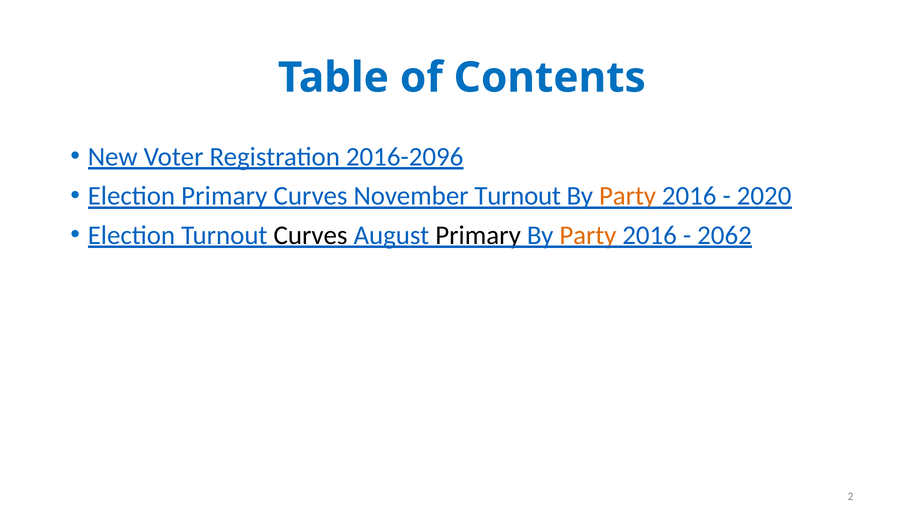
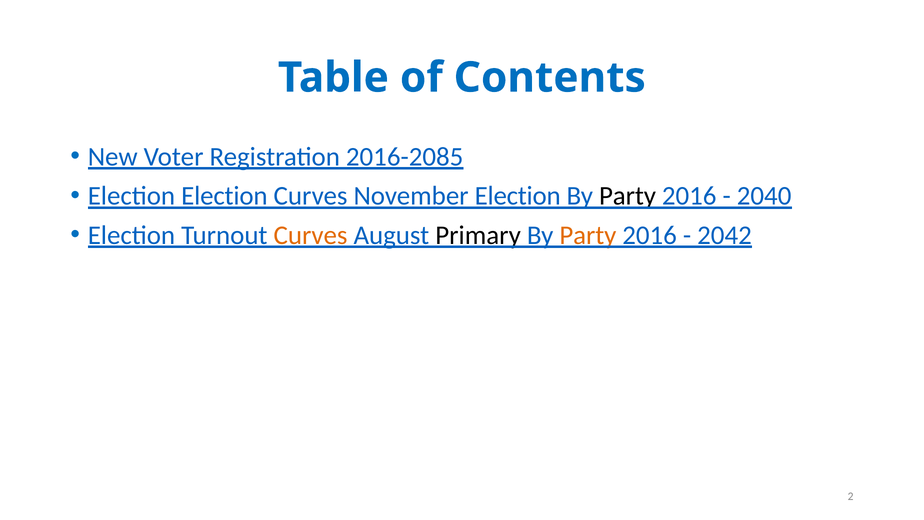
2016-2096: 2016-2096 -> 2016-2085
Election Primary: Primary -> Election
November Turnout: Turnout -> Election
Party at (628, 196) colour: orange -> black
2020: 2020 -> 2040
Curves at (311, 235) colour: black -> orange
2062: 2062 -> 2042
